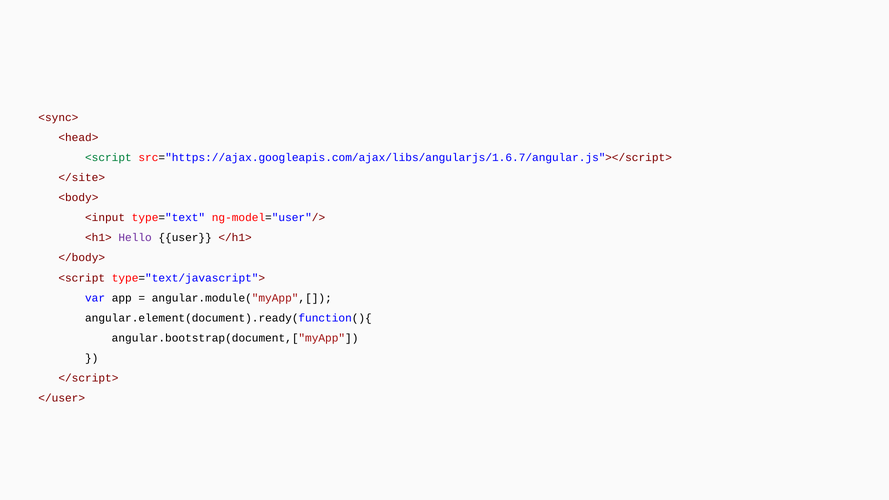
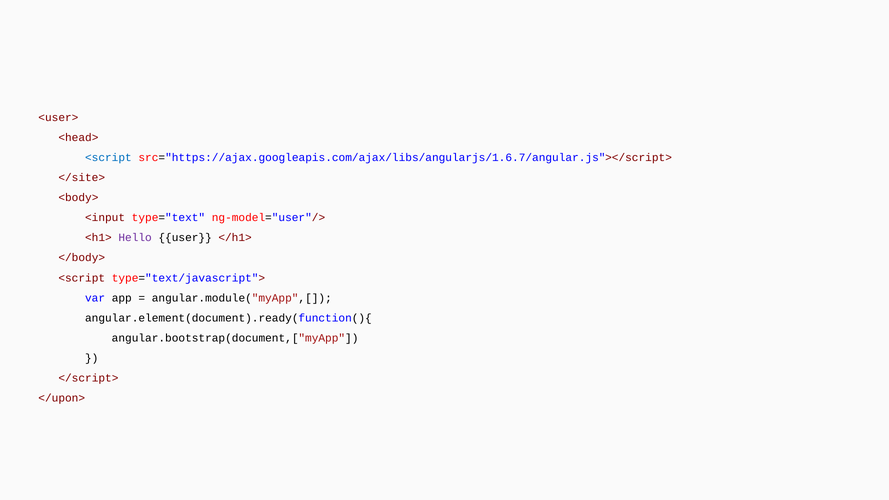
<sync>: <sync> -> <user>
<script at (108, 158) colour: green -> blue
</user>: </user> -> </upon>
